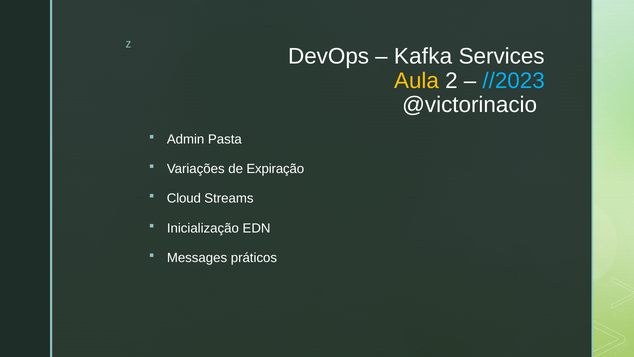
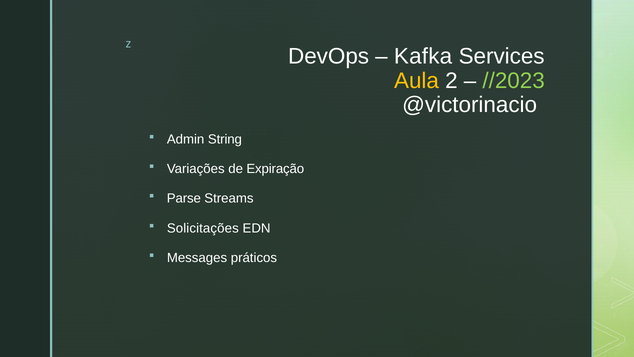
//2023 colour: light blue -> light green
Pasta: Pasta -> String
Cloud: Cloud -> Parse
Inicialização: Inicialização -> Solicitações
